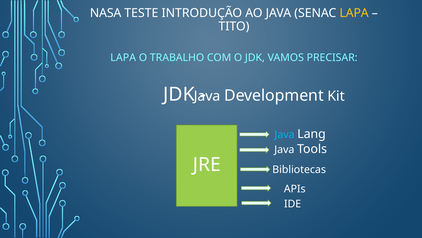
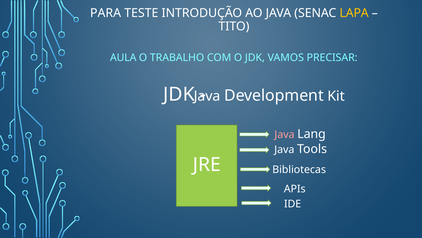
NASA: NASA -> PARA
LAPA at (123, 58): LAPA -> AULA
Java at (284, 134) colour: light blue -> pink
